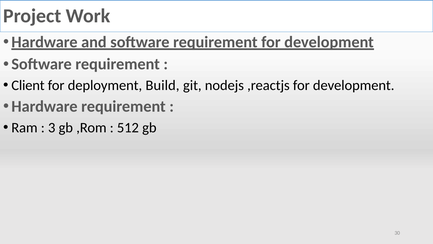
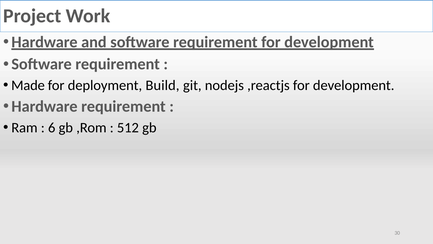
Client: Client -> Made
3: 3 -> 6
